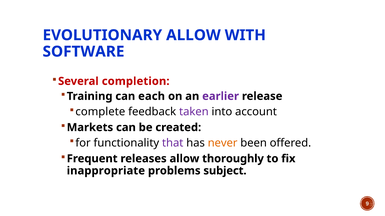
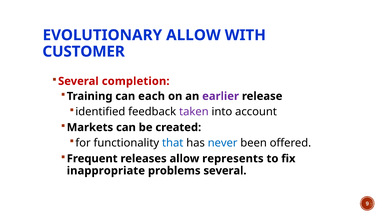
SOFTWARE: SOFTWARE -> CUSTOMER
complete: complete -> identified
that colour: purple -> blue
never colour: orange -> blue
thoroughly: thoroughly -> represents
problems subject: subject -> several
